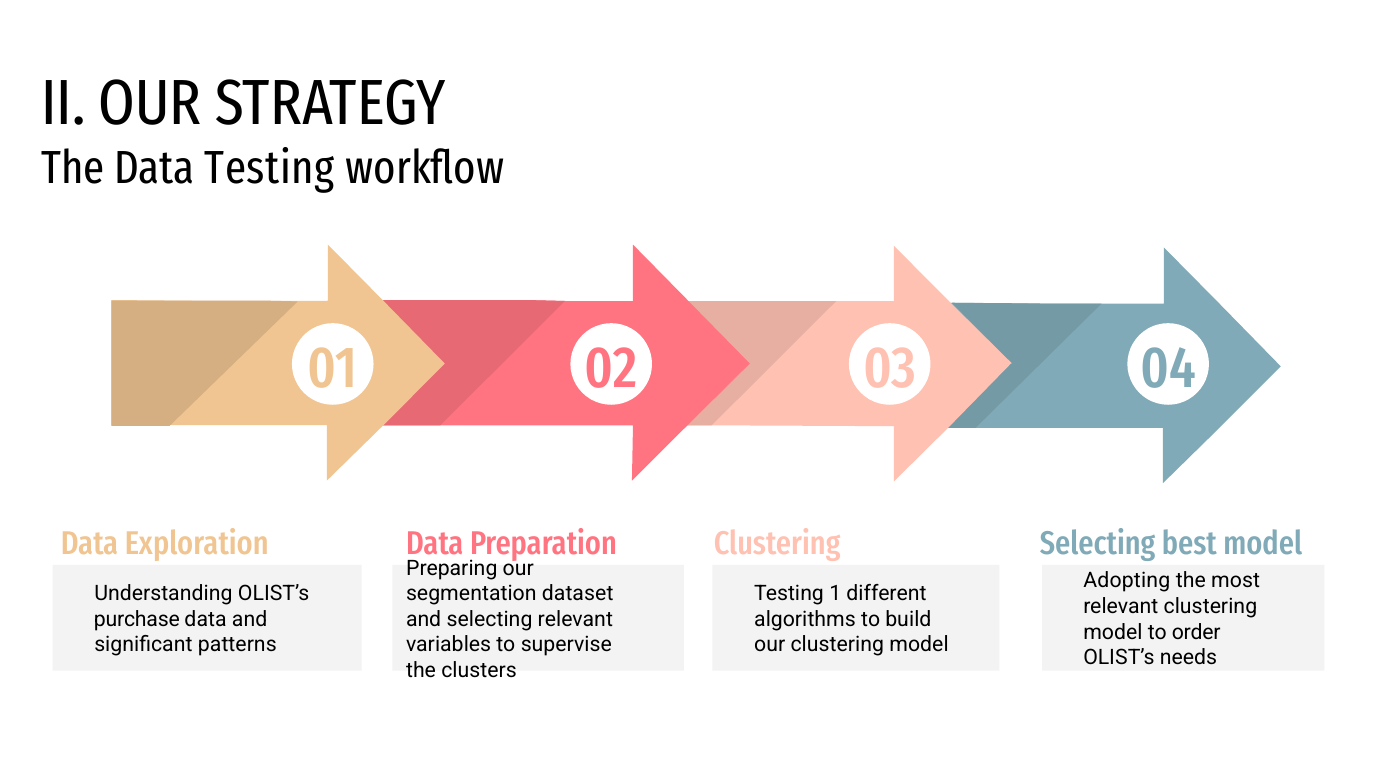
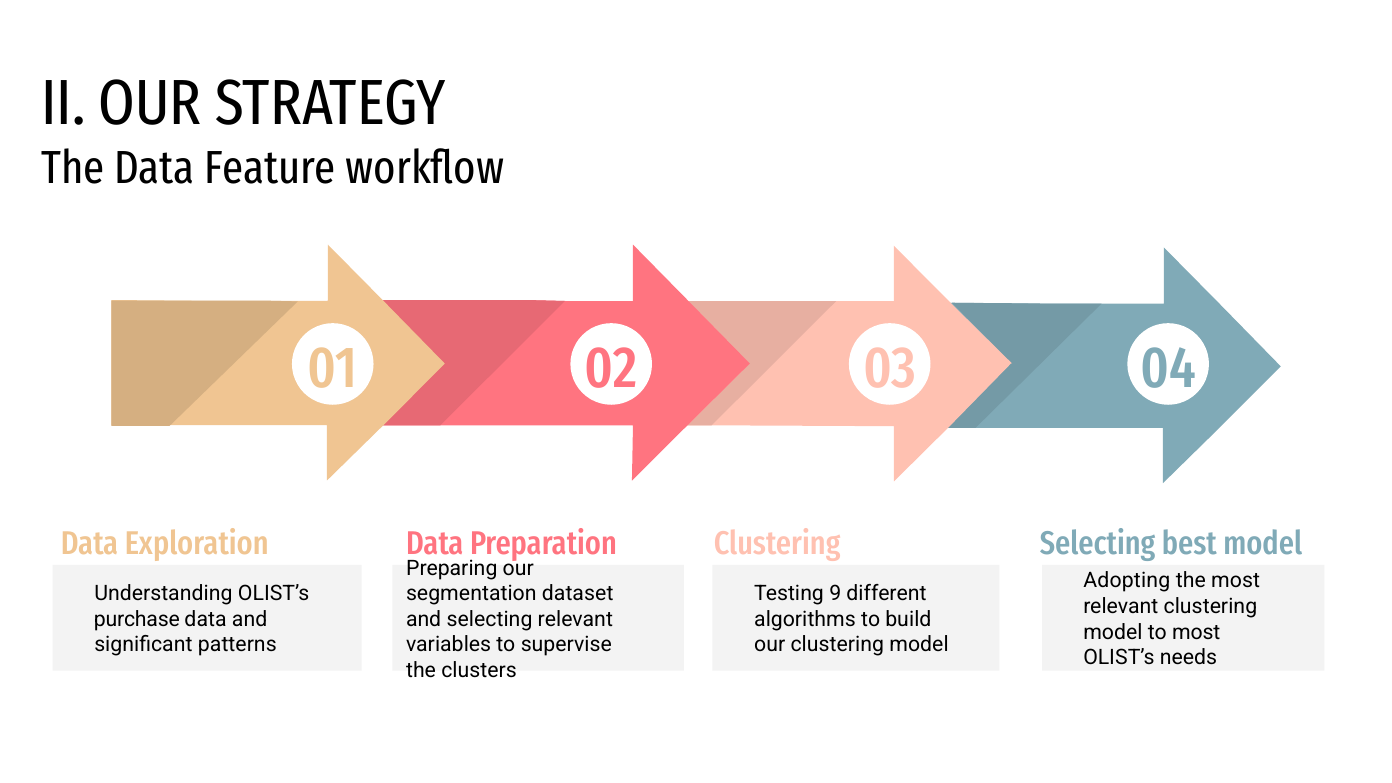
Data Testing: Testing -> Feature
1: 1 -> 9
to order: order -> most
